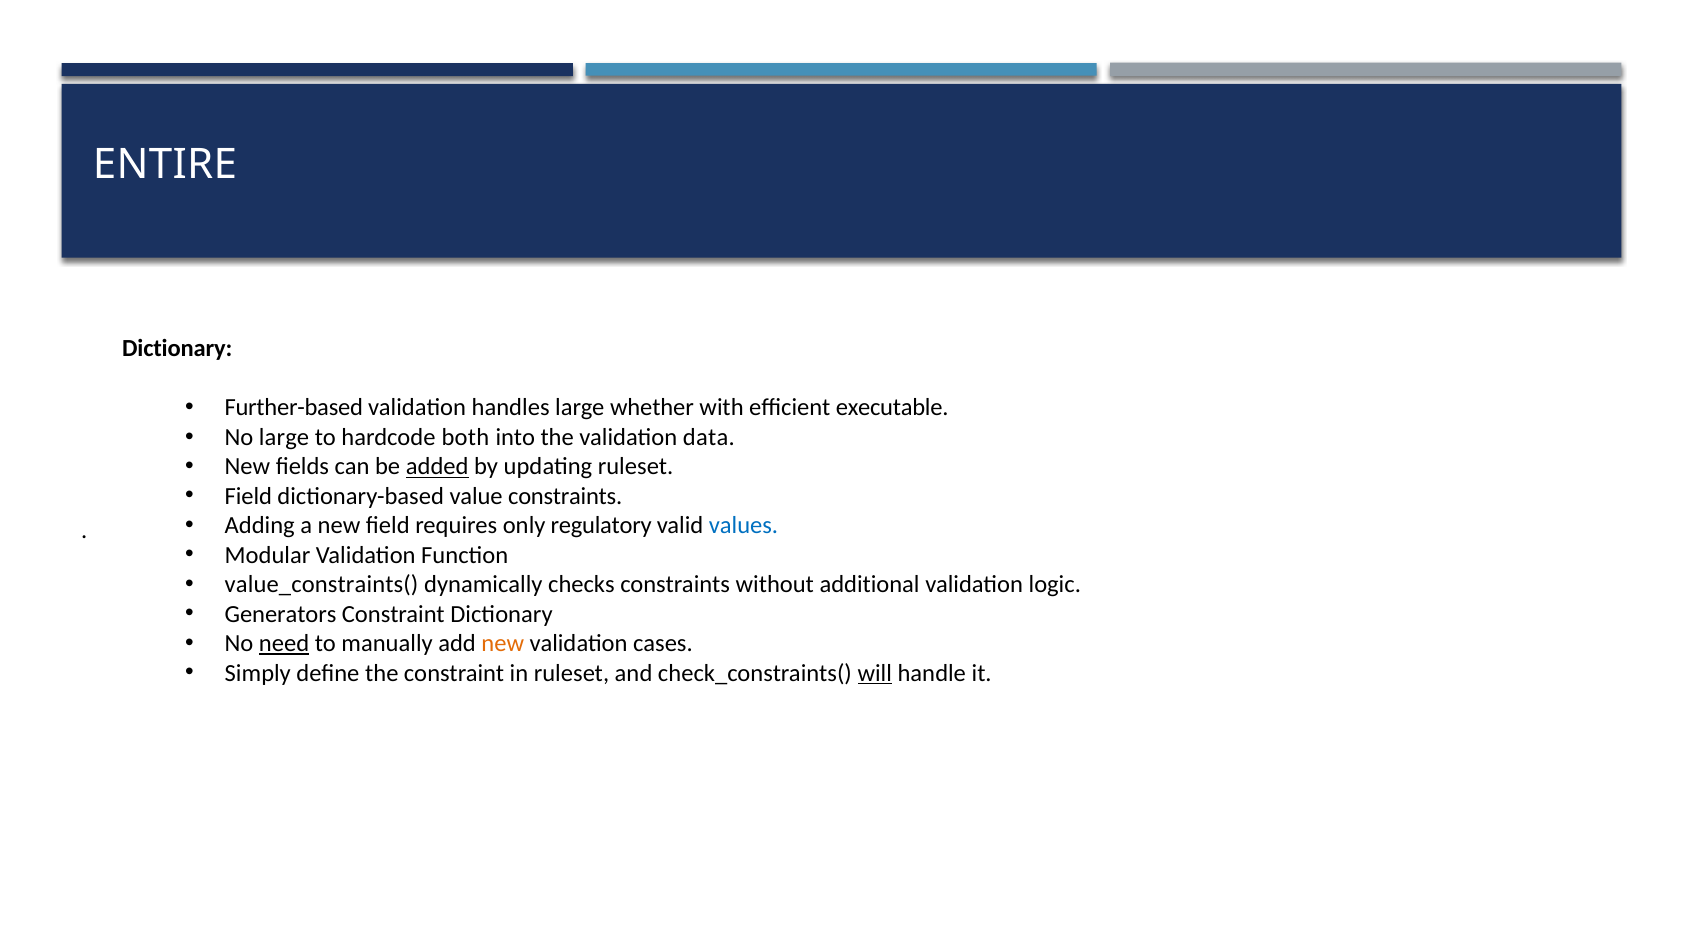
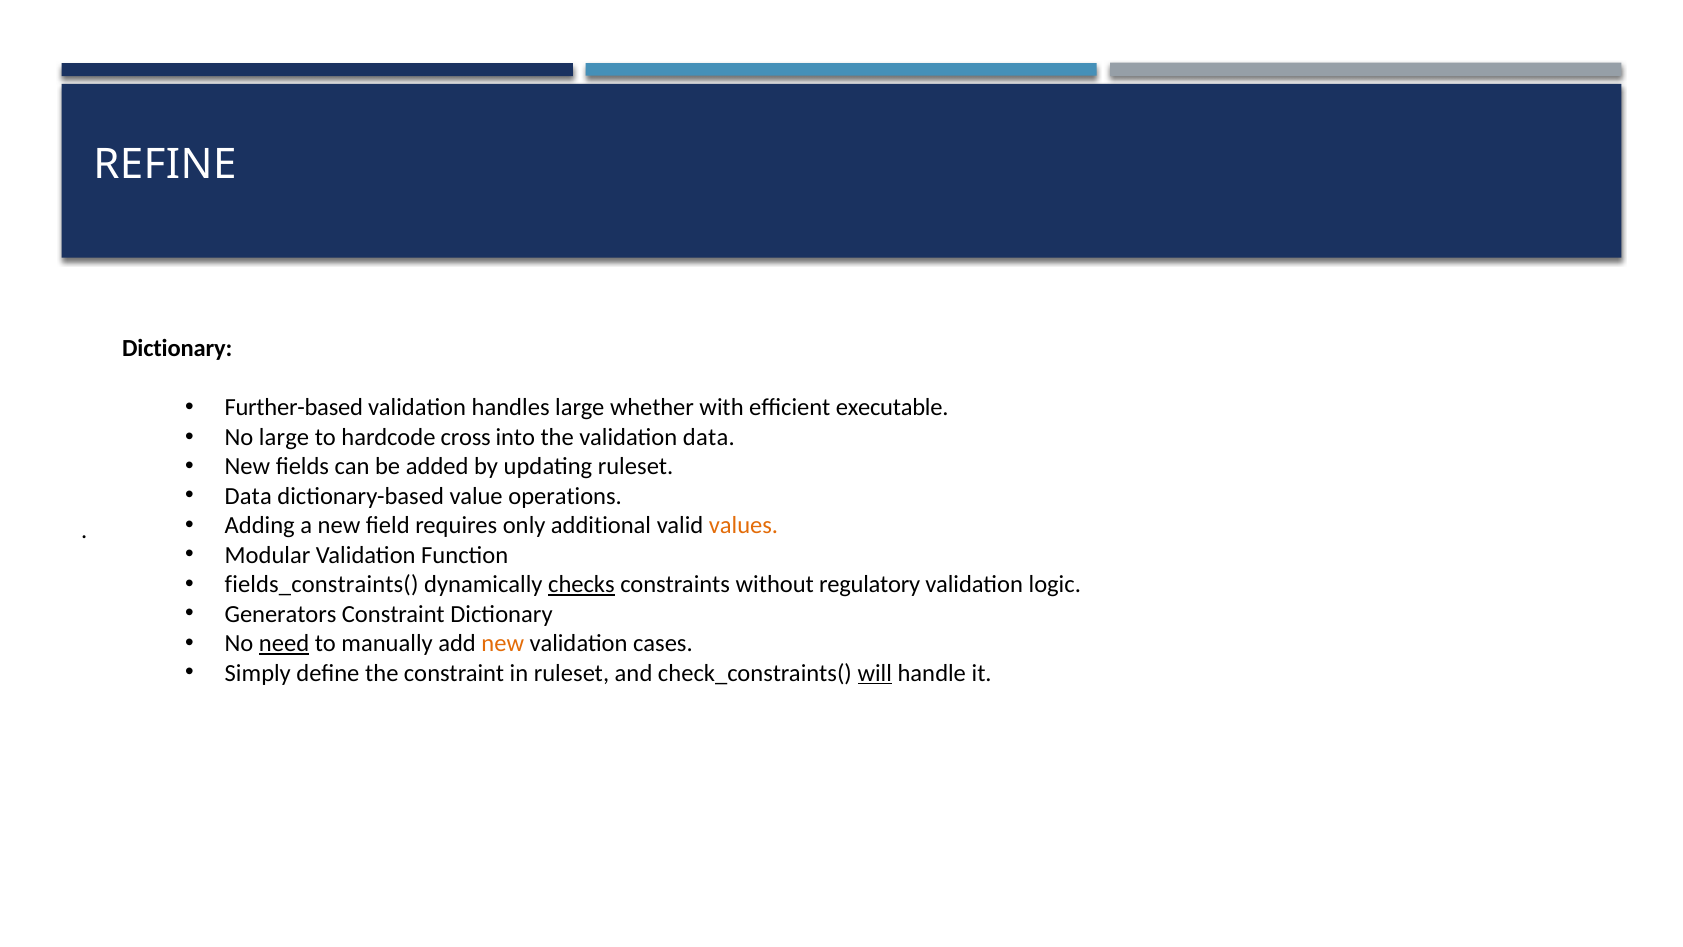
ENTIRE: ENTIRE -> REFINE
both: both -> cross
added underline: present -> none
Field at (248, 496): Field -> Data
value constraints: constraints -> operations
regulatory: regulatory -> additional
values colour: blue -> orange
value_constraints(: value_constraints( -> fields_constraints(
checks underline: none -> present
additional: additional -> regulatory
